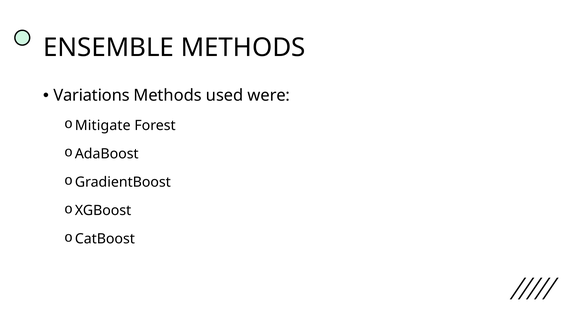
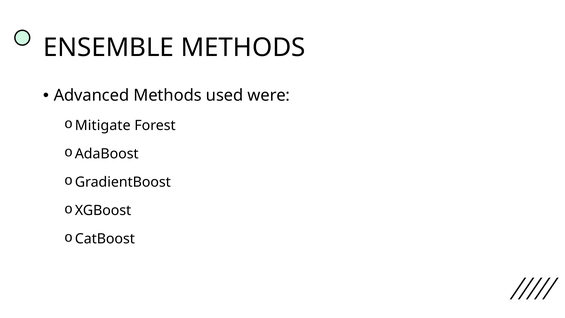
Variations: Variations -> Advanced
